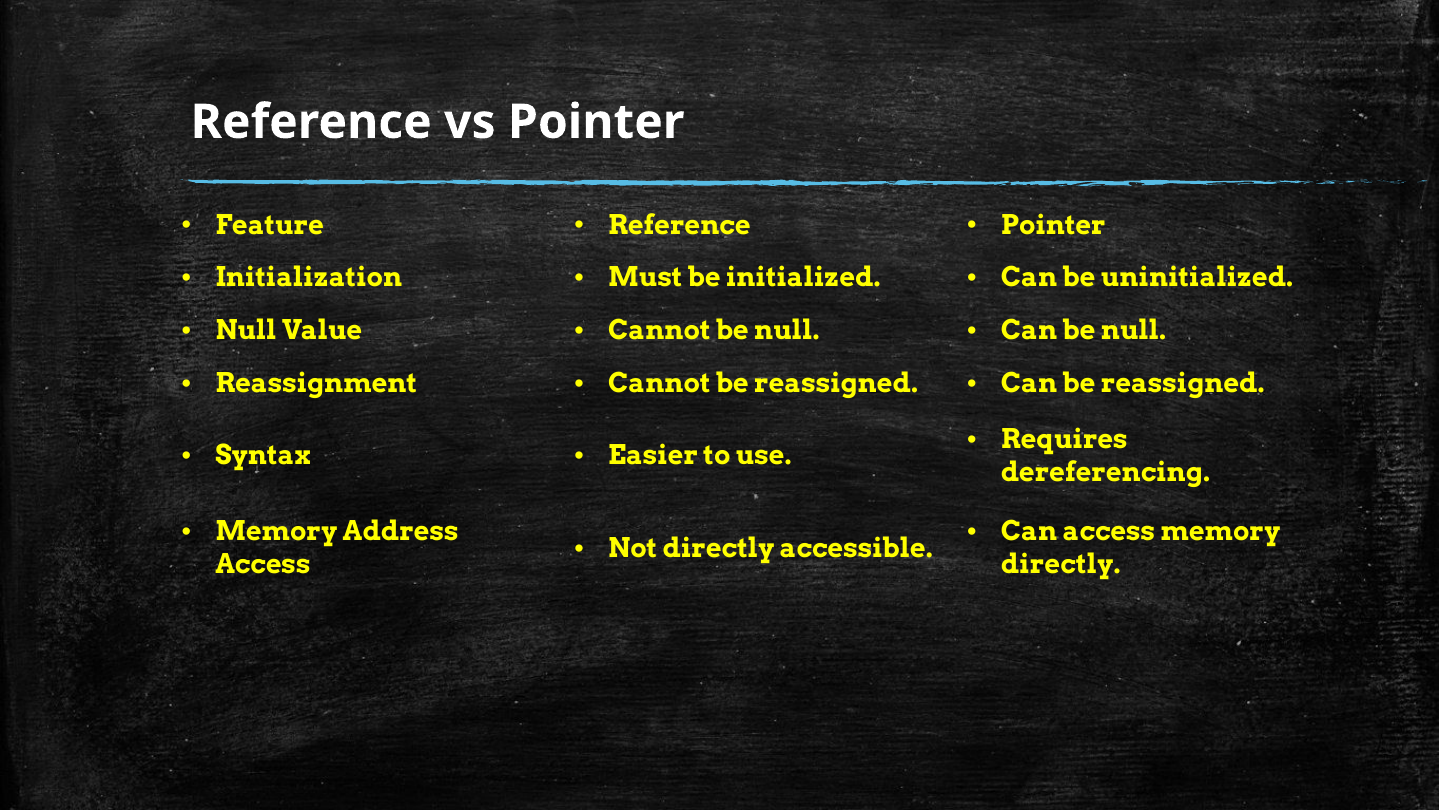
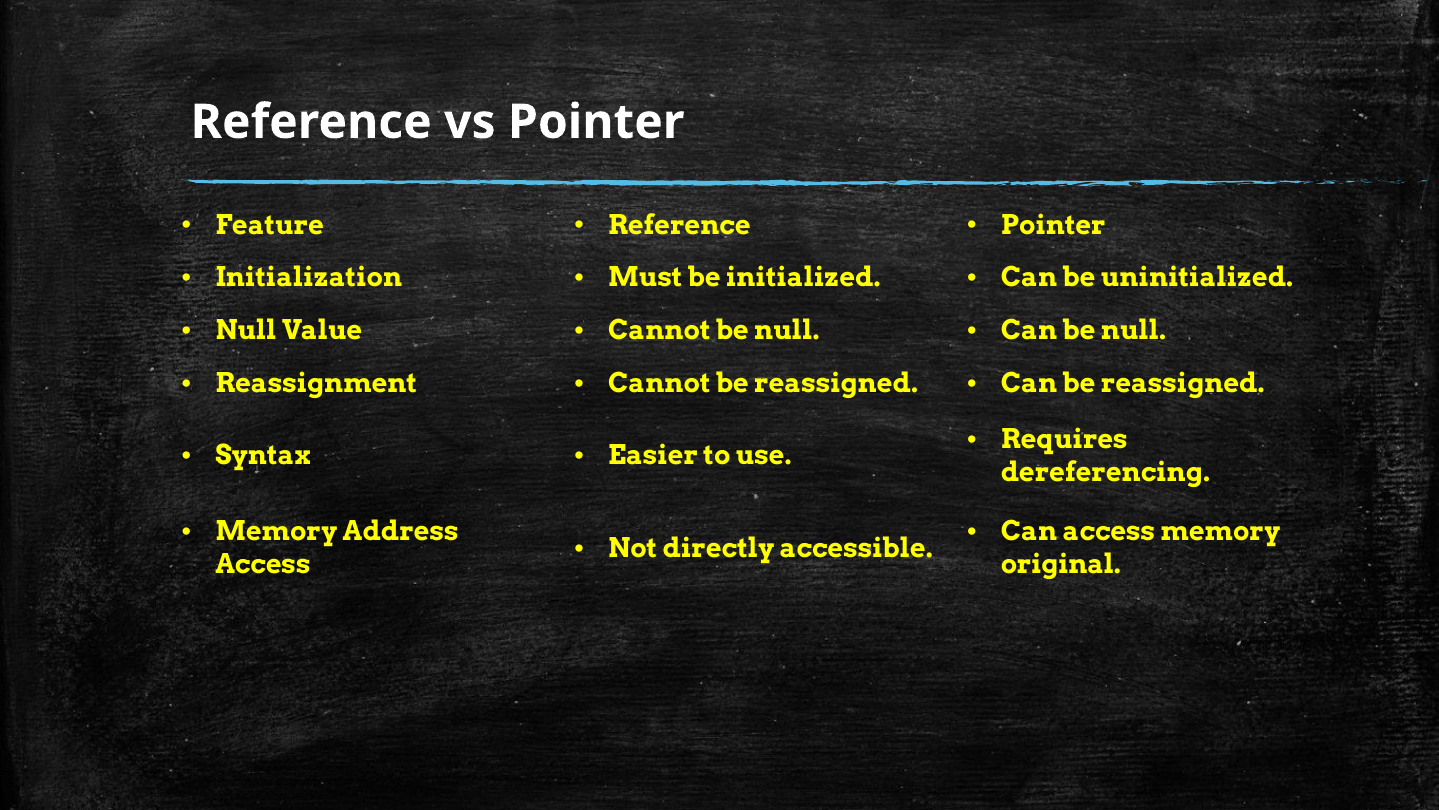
directly at (1061, 564): directly -> original
